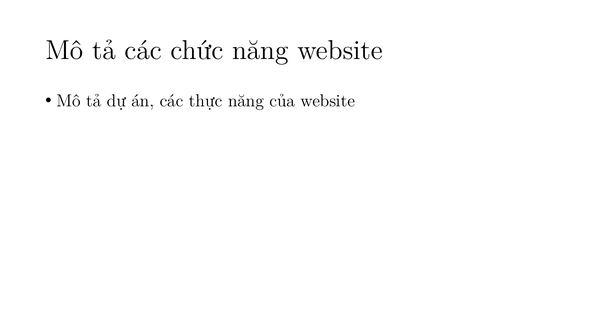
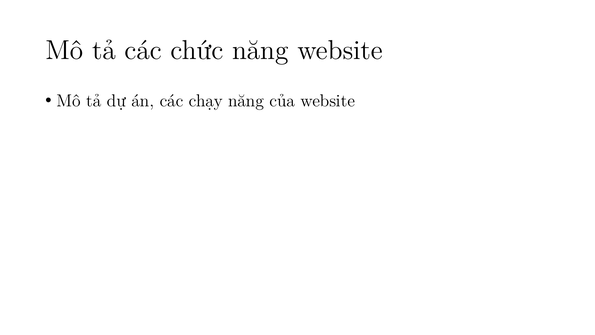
thực: thực -> chạy
